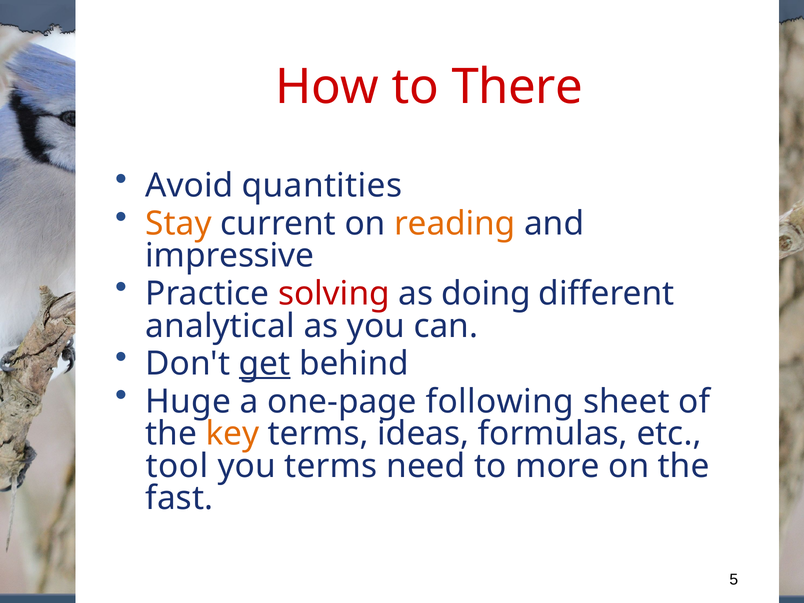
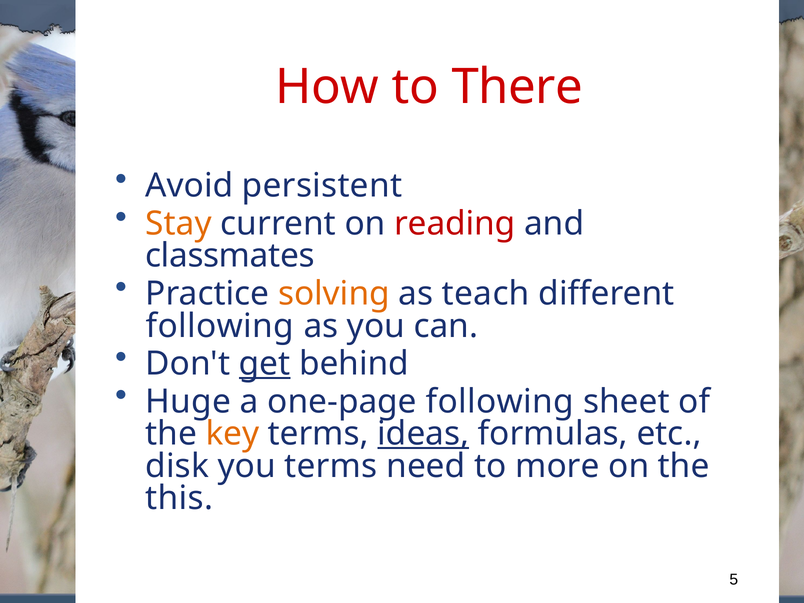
quantities: quantities -> persistent
reading colour: orange -> red
impressive: impressive -> classmates
solving colour: red -> orange
doing: doing -> teach
analytical at (220, 326): analytical -> following
ideas underline: none -> present
tool: tool -> disk
fast: fast -> this
